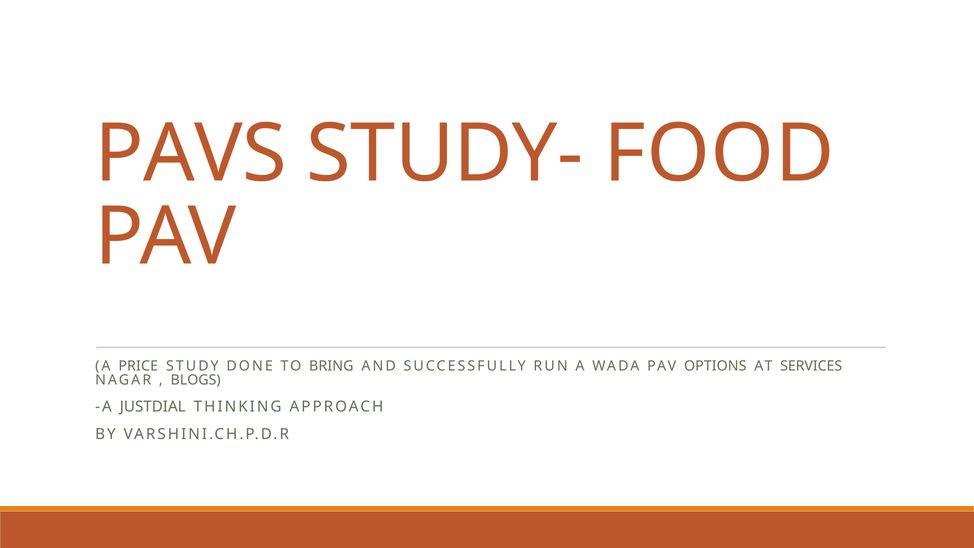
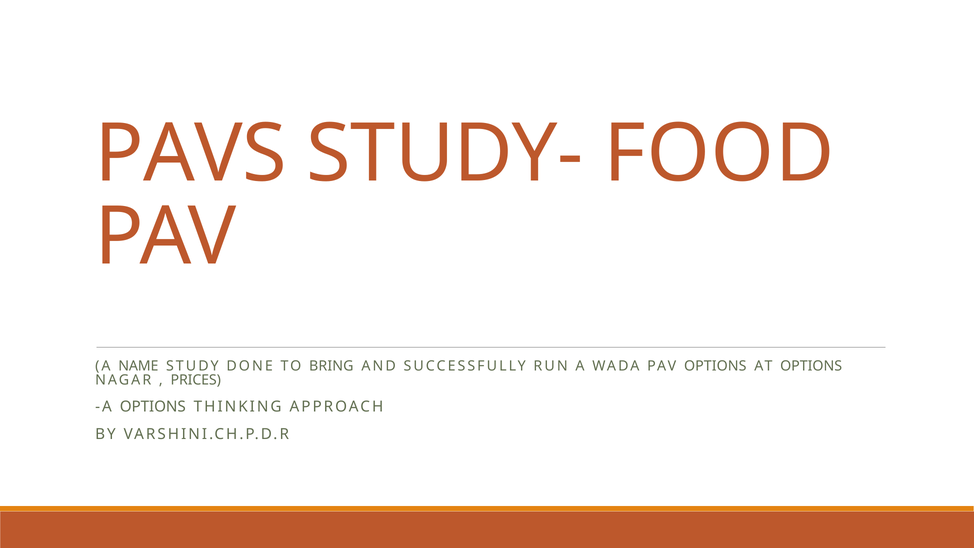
PRICE: PRICE -> NAME
AT SERVICES: SERVICES -> OPTIONS
BLOGS: BLOGS -> PRICES
A JUSTDIAL: JUSTDIAL -> OPTIONS
